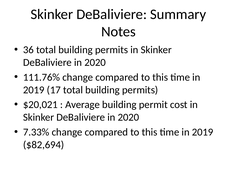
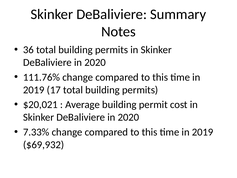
$82,694: $82,694 -> $69,932
